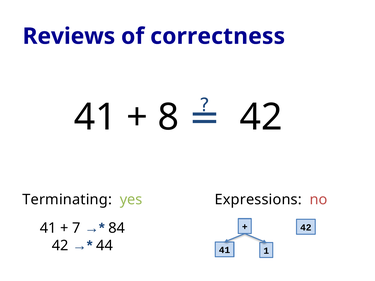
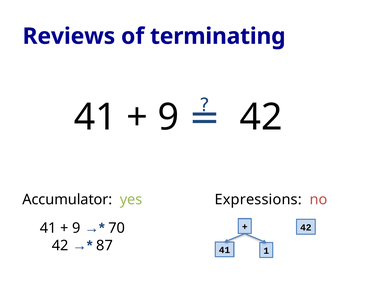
correctness: correctness -> terminating
8 at (168, 117): 8 -> 9
Terminating: Terminating -> Accumulator
7 at (76, 228): 7 -> 9
84: 84 -> 70
44: 44 -> 87
